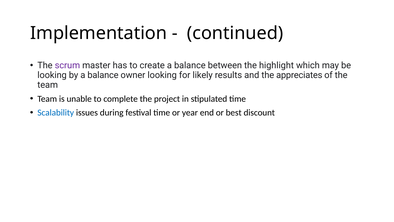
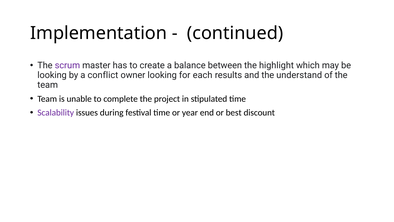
by a balance: balance -> conflict
likely: likely -> each
appreciates: appreciates -> understand
Scalability colour: blue -> purple
